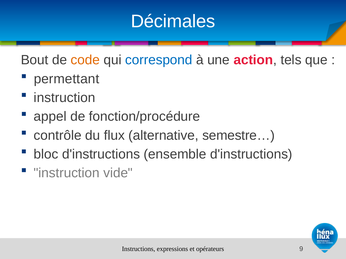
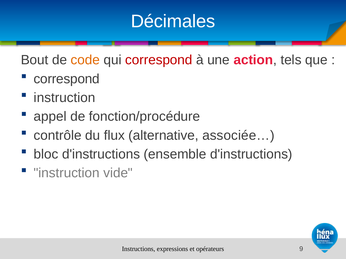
correspond at (159, 60) colour: blue -> red
permettant at (67, 79): permettant -> correspond
semestre…: semestre… -> associée…
